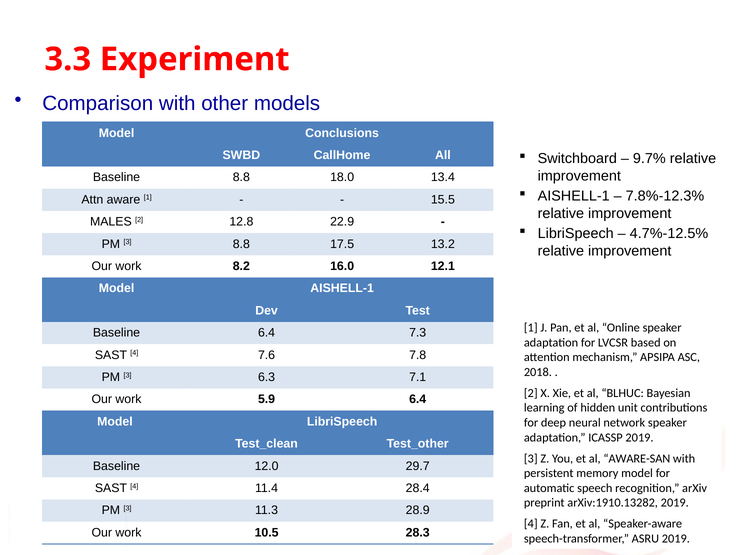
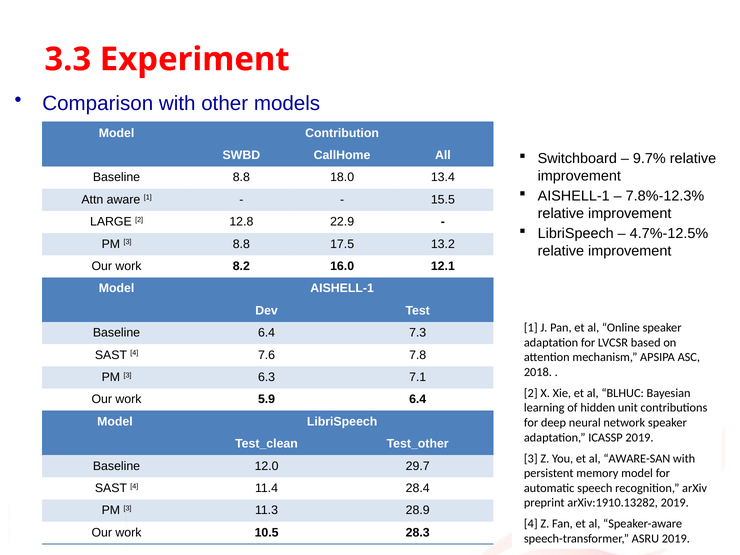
Conclusions: Conclusions -> Contribution
MALES: MALES -> LARGE
